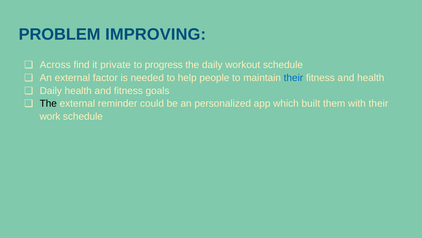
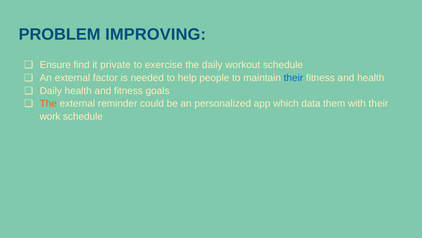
Across: Across -> Ensure
progress: progress -> exercise
The at (48, 103) colour: black -> orange
built: built -> data
